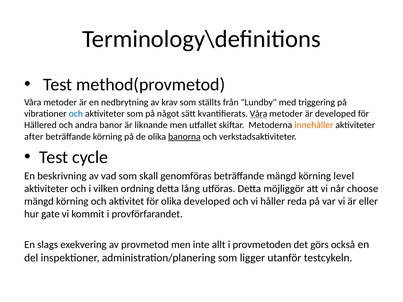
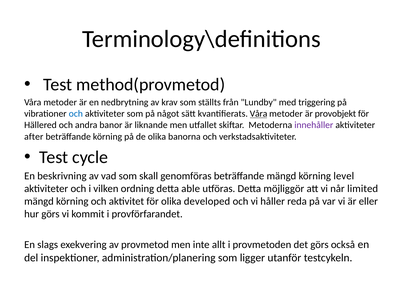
är developed: developed -> provobjekt
innehåller colour: orange -> purple
banorna underline: present -> none
lång: lång -> able
choose: choose -> limited
hur gate: gate -> görs
